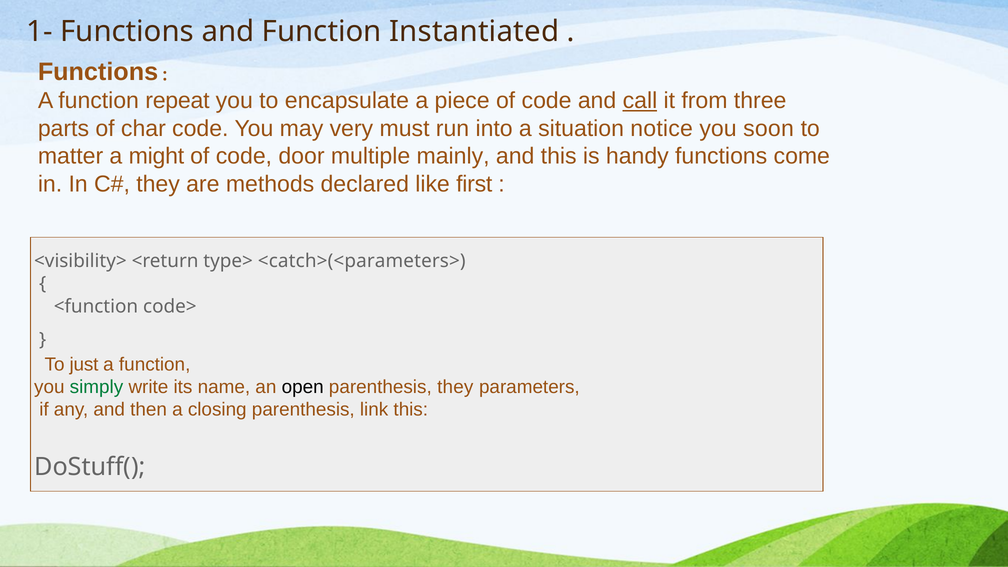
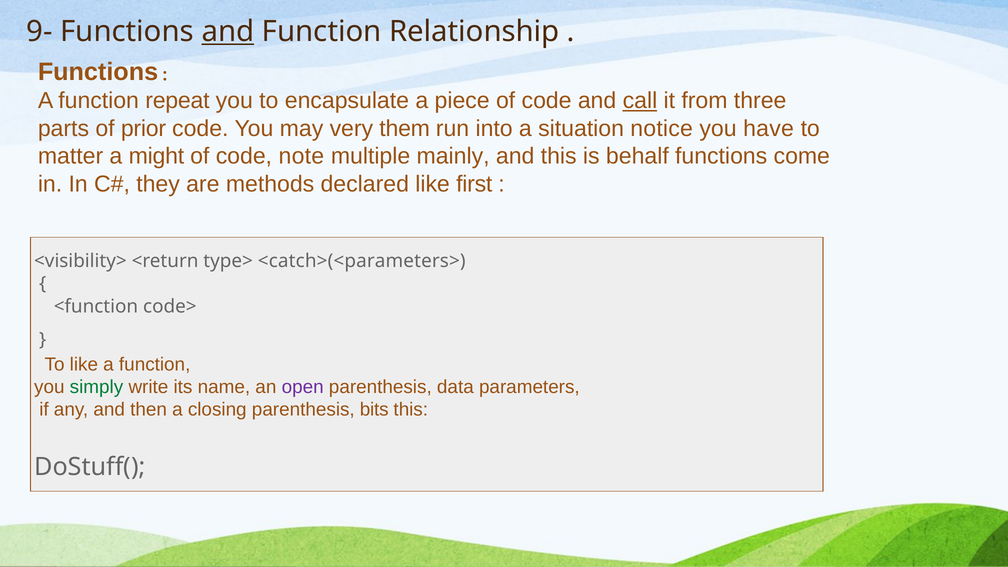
1-: 1- -> 9-
and at (228, 32) underline: none -> present
Instantiated: Instantiated -> Relationship
char: char -> prior
must: must -> them
soon: soon -> have
door: door -> note
handy: handy -> behalf
To just: just -> like
open colour: black -> purple
parenthesis they: they -> data
link: link -> bits
